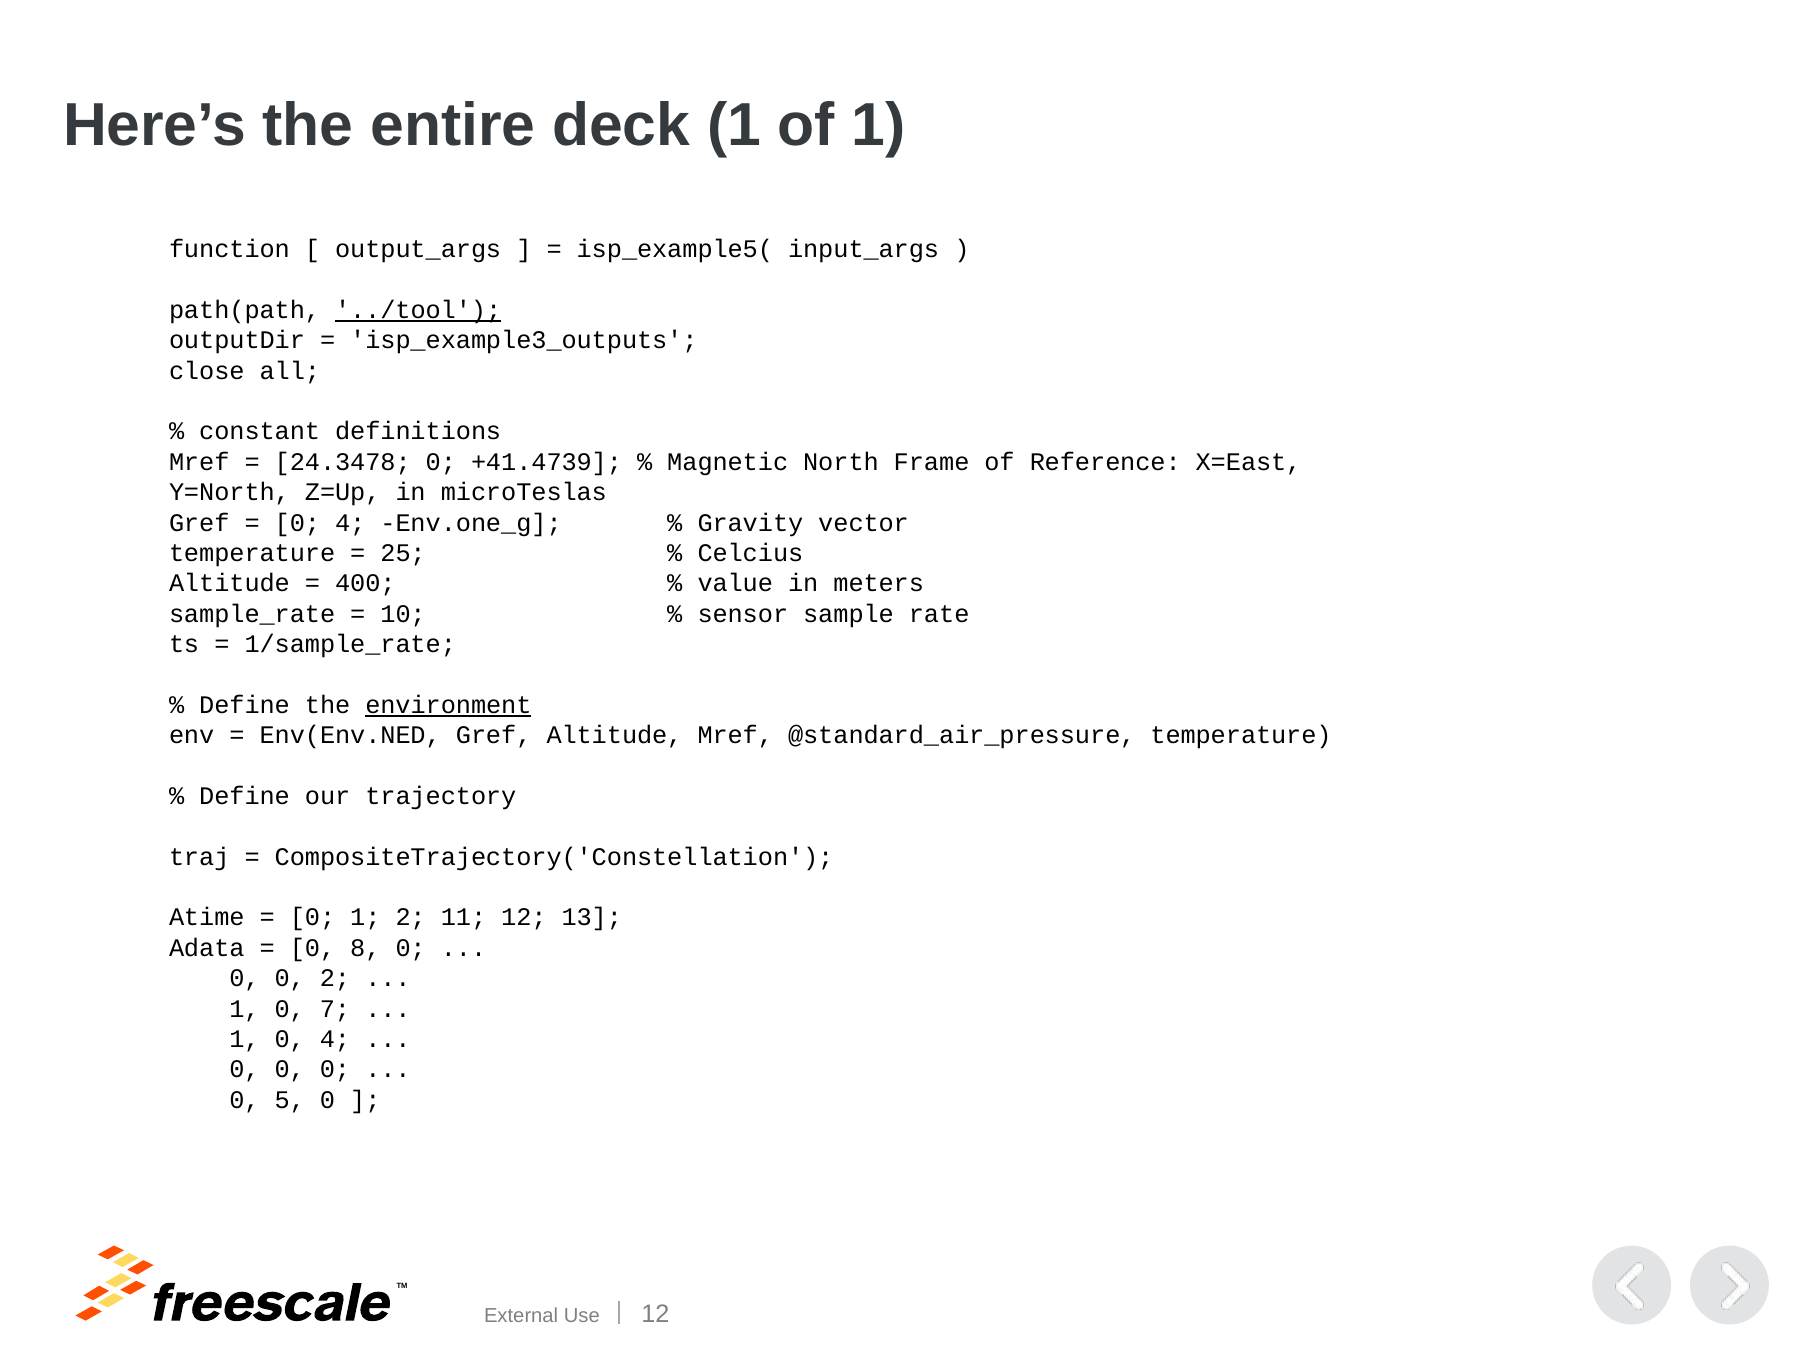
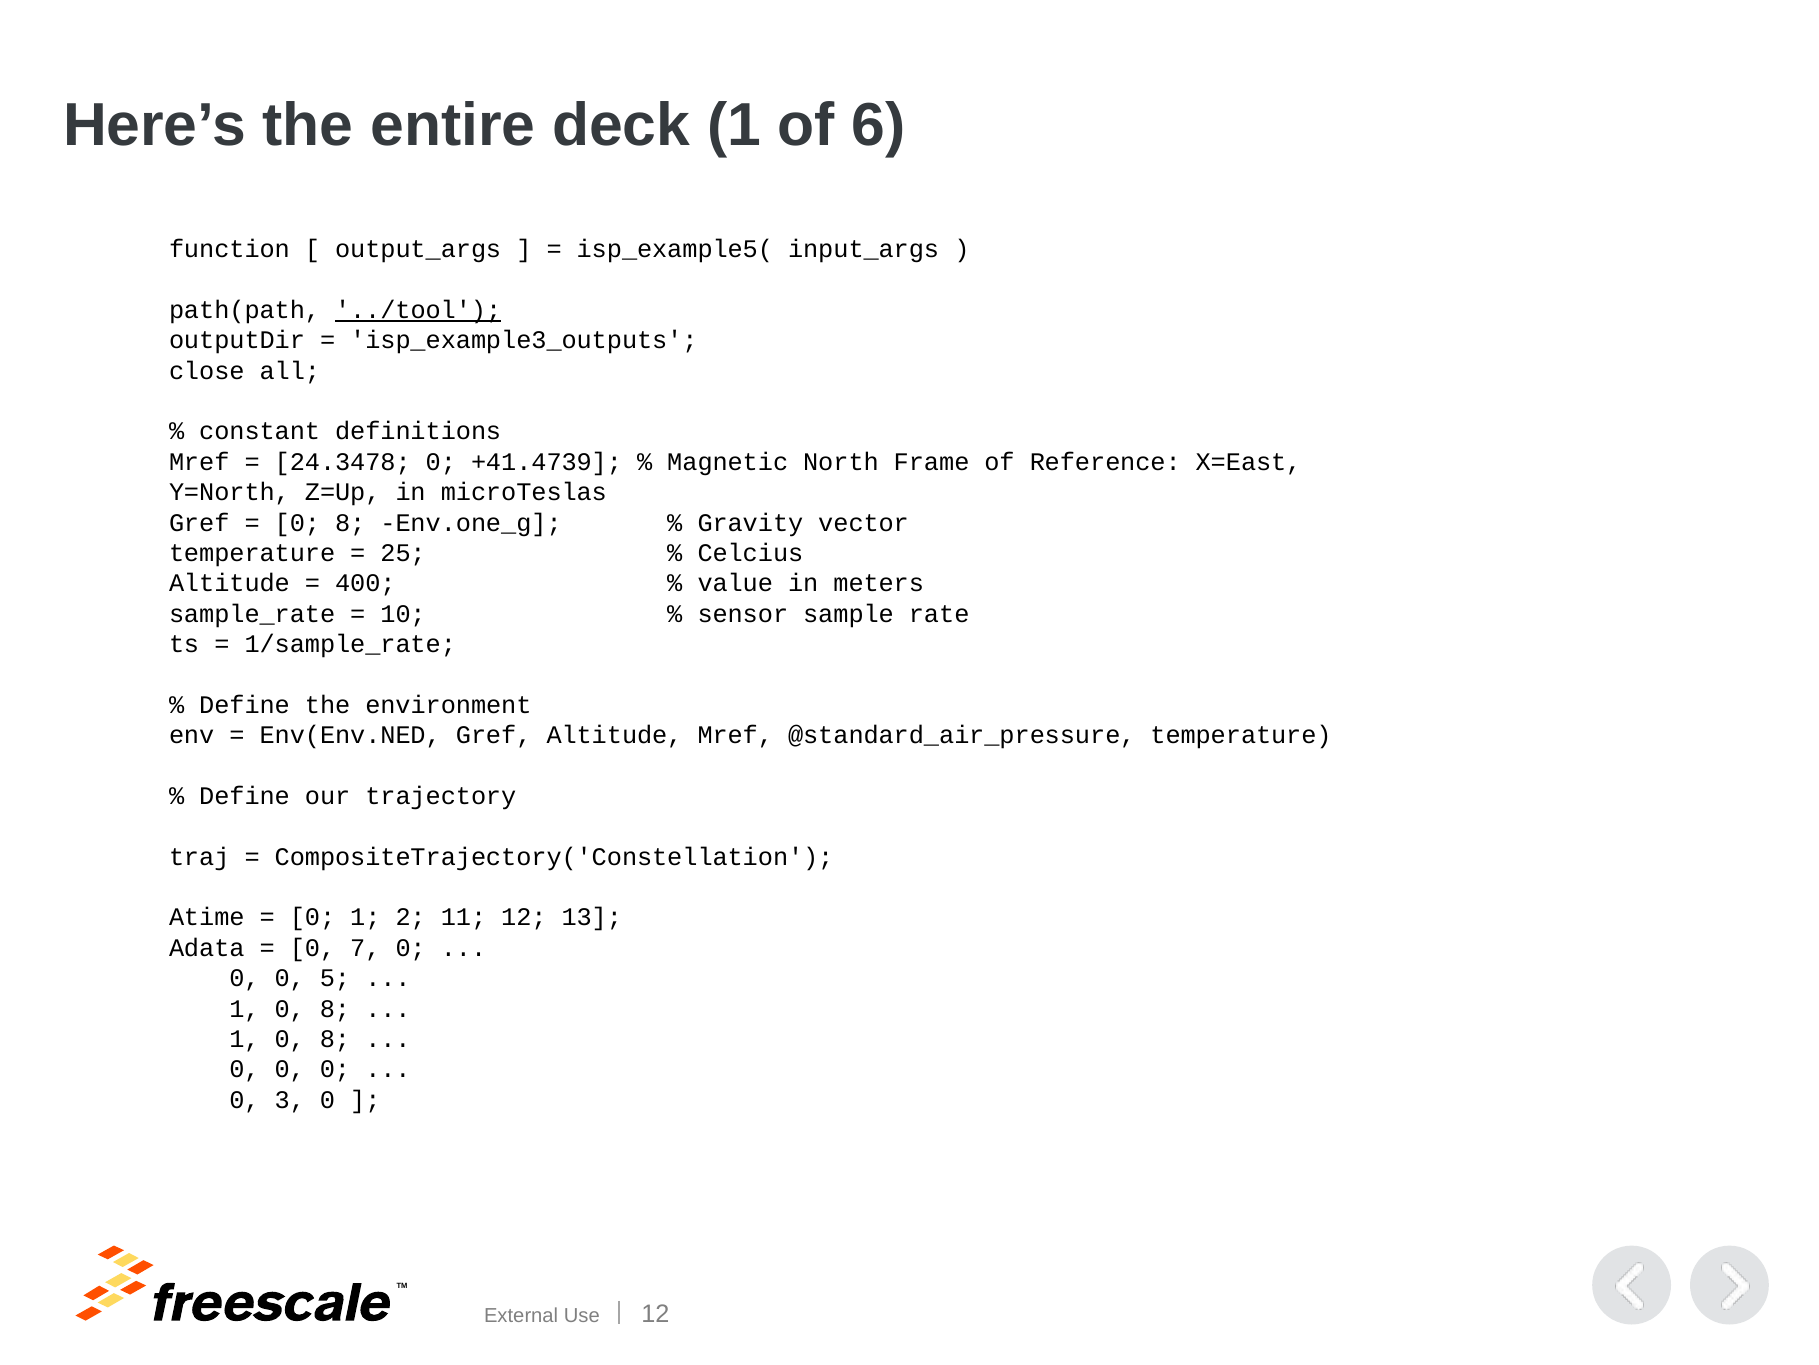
of 1: 1 -> 6
4 at (350, 522): 4 -> 8
environment underline: present -> none
8: 8 -> 7
0 2: 2 -> 5
7 at (335, 1008): 7 -> 8
4 at (335, 1039): 4 -> 8
5: 5 -> 3
